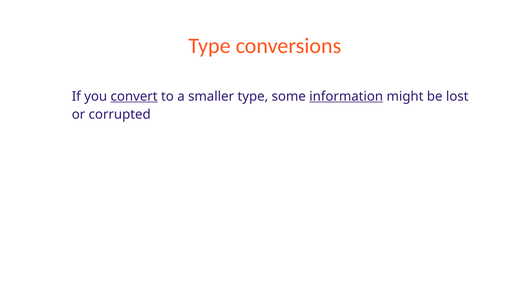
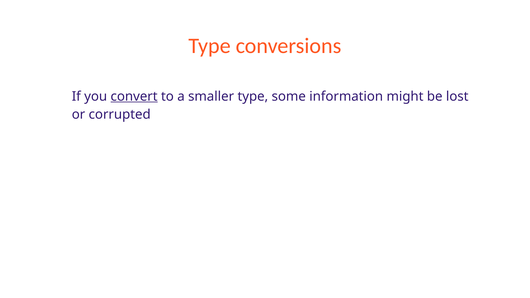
information underline: present -> none
